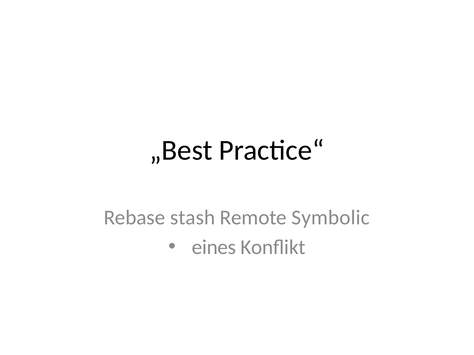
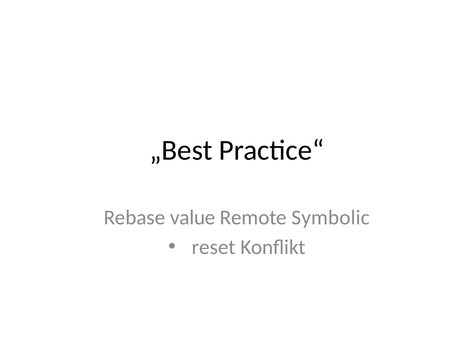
stash: stash -> value
eines: eines -> reset
